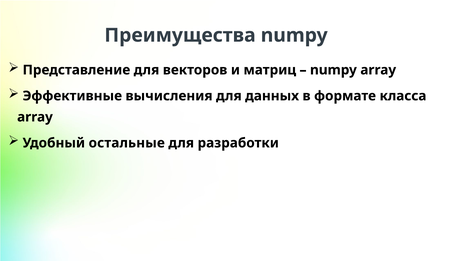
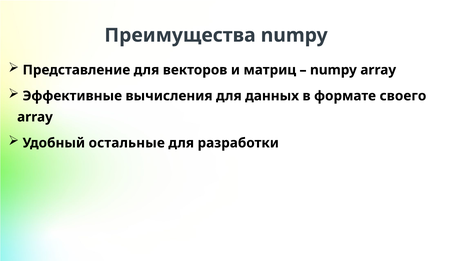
класса: класса -> своего
